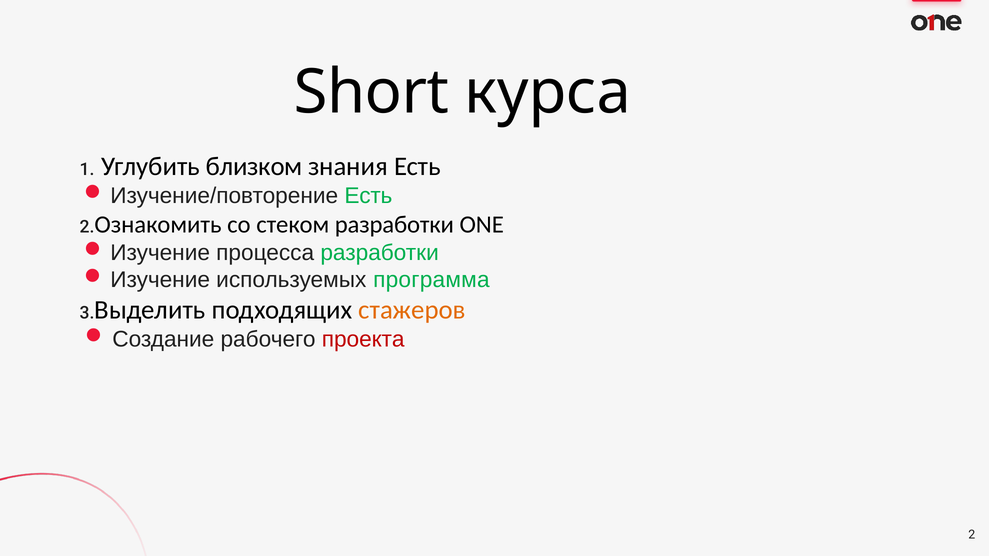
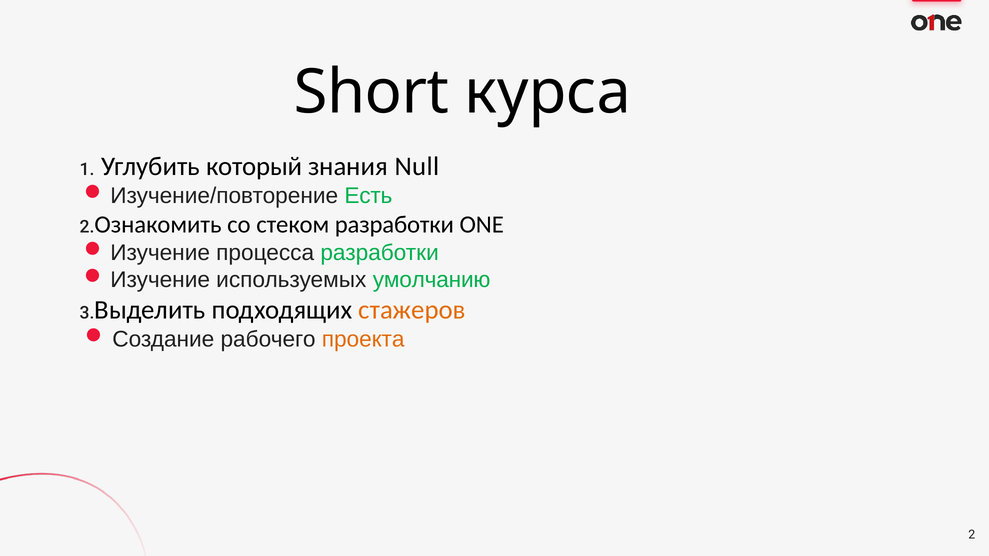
близком: близком -> который
знания Есть: Есть -> Null
программа: программа -> умолчанию
проекта colour: red -> orange
